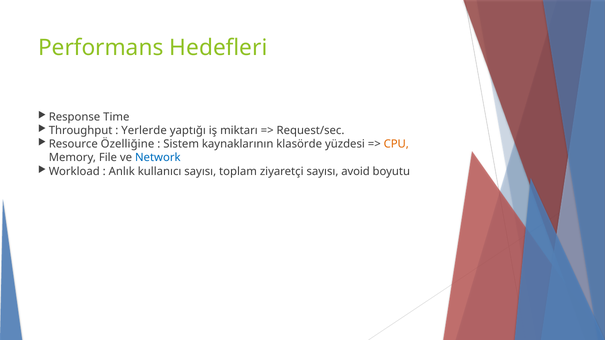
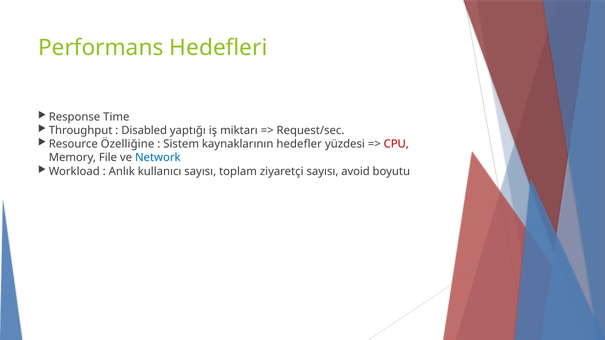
Yerlerde: Yerlerde -> Disabled
klasörde: klasörde -> hedefler
CPU colour: orange -> red
